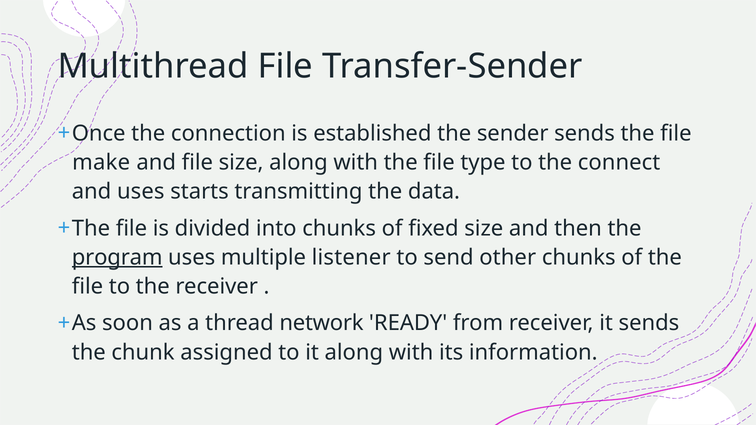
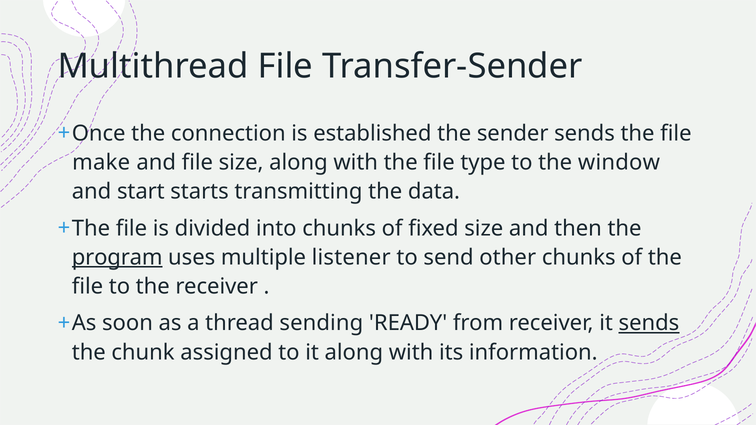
connect: connect -> window
and uses: uses -> start
network: network -> sending
sends at (649, 323) underline: none -> present
